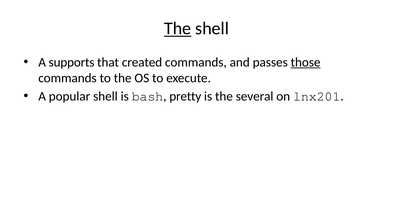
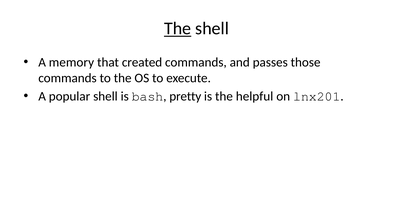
supports: supports -> memory
those underline: present -> none
several: several -> helpful
